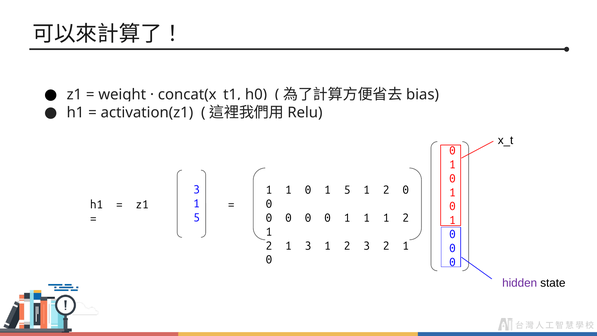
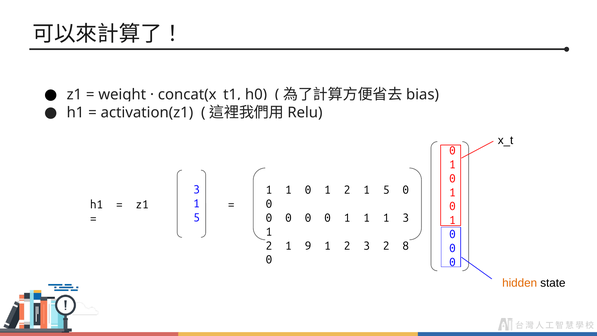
0 1 5: 5 -> 2
2 at (386, 190): 2 -> 5
1 1 2: 2 -> 3
1 3: 3 -> 9
3 2 1: 1 -> 8
hidden colour: purple -> orange
